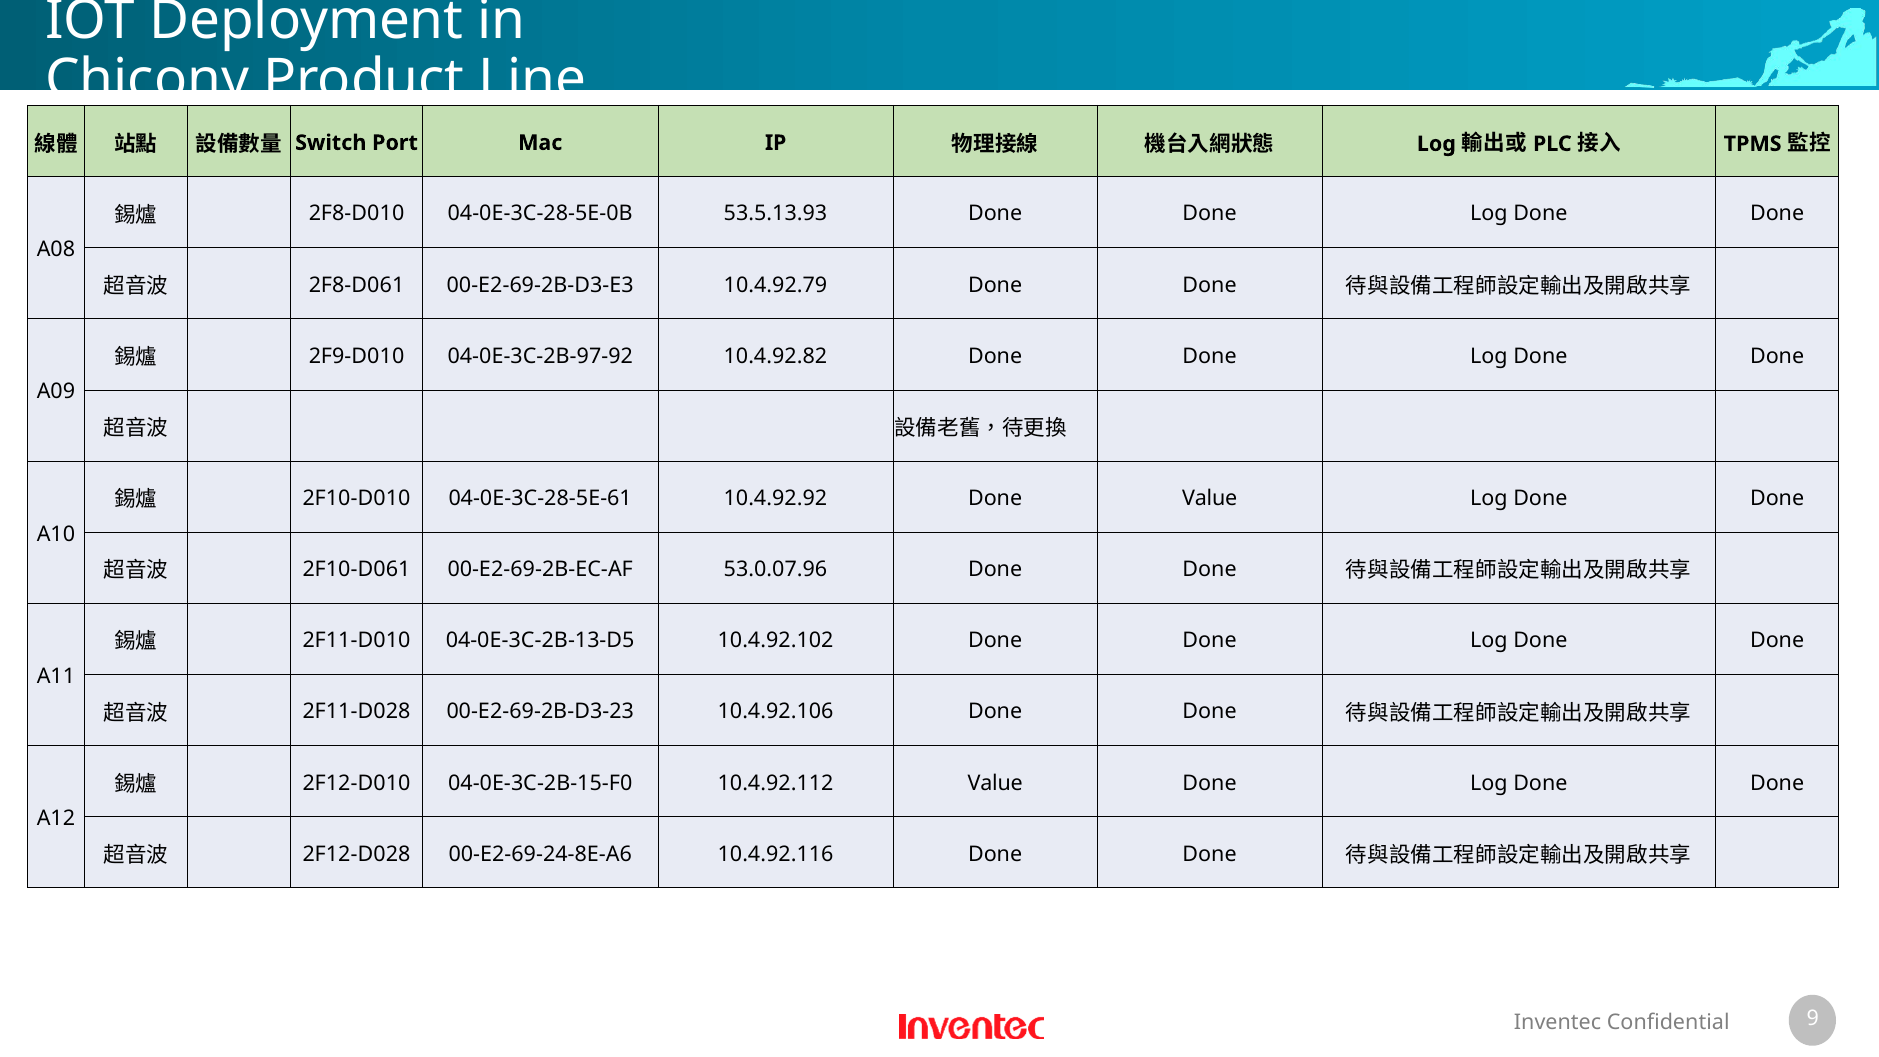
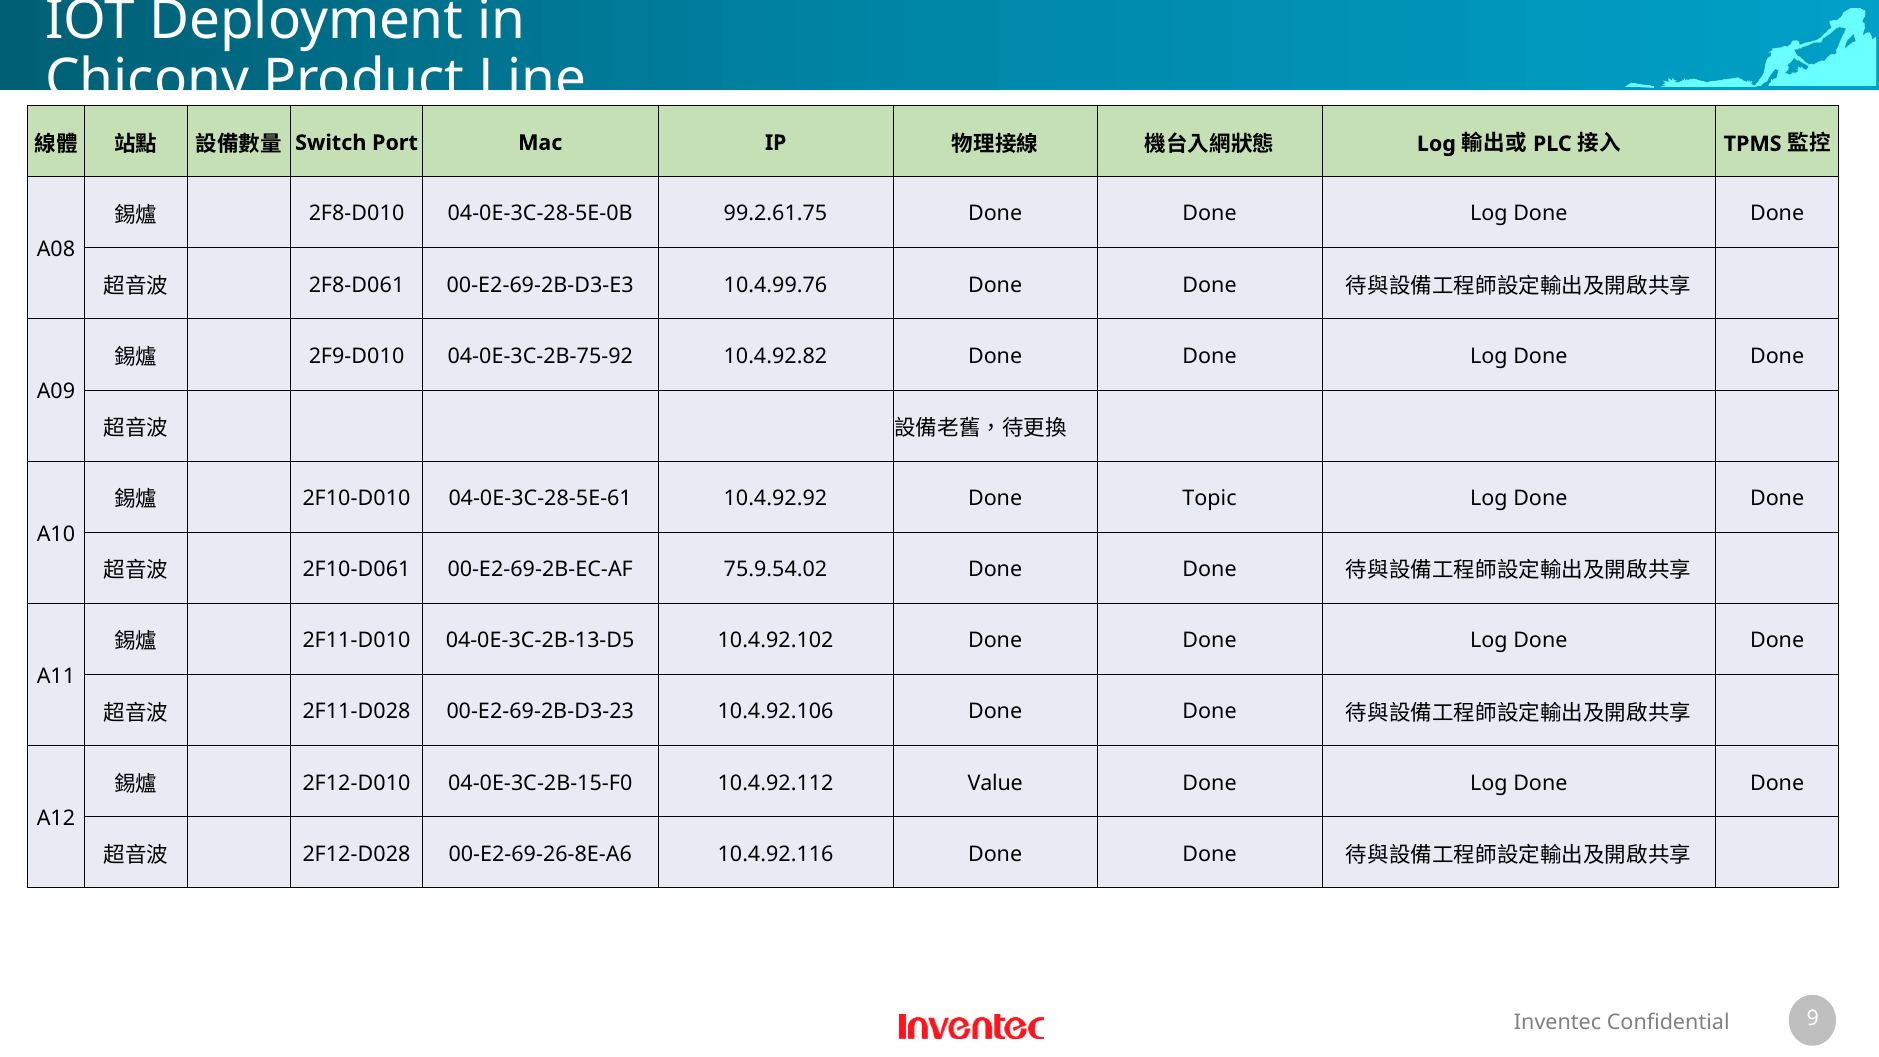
53.5.13.93: 53.5.13.93 -> 99.2.61.75
10.4.92.79: 10.4.92.79 -> 10.4.99.76
04-0E-3C-2B-97-92: 04-0E-3C-2B-97-92 -> 04-0E-3C-2B-75-92
Done Value: Value -> Topic
53.0.07.96: 53.0.07.96 -> 75.9.54.02
00-E2-69-24-8E-A6: 00-E2-69-24-8E-A6 -> 00-E2-69-26-8E-A6
